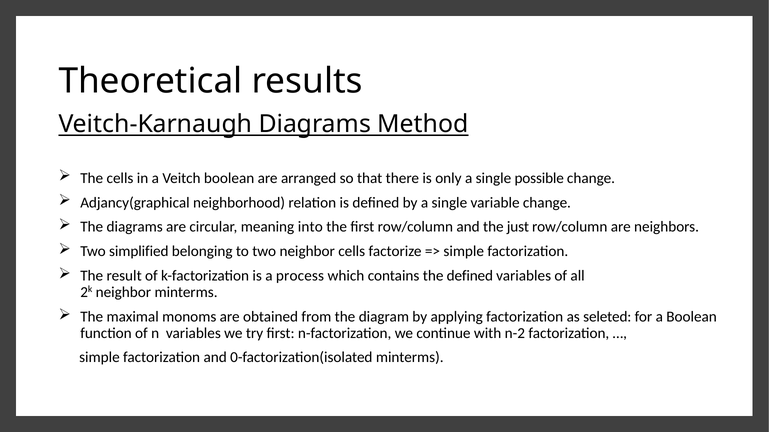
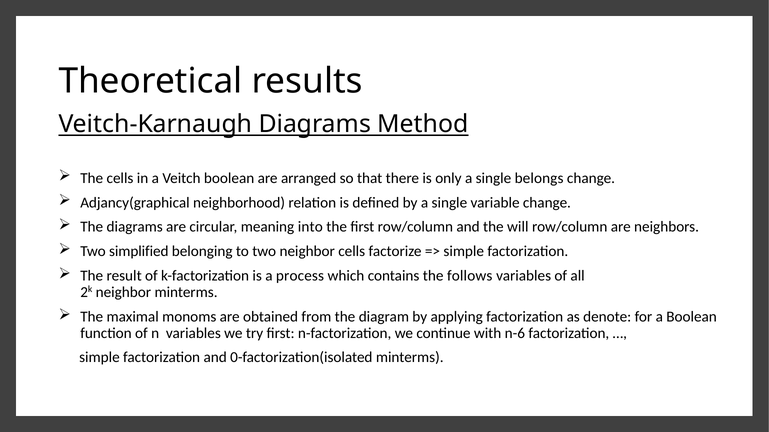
possible: possible -> belongs
just: just -> will
the defined: defined -> follows
seleted: seleted -> denote
n-2: n-2 -> n-6
